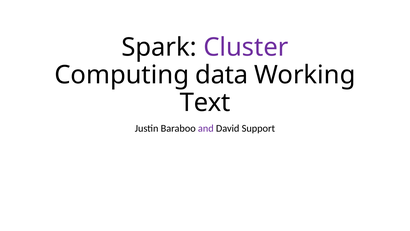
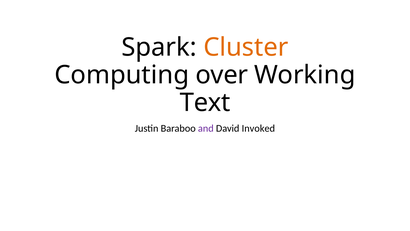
Cluster colour: purple -> orange
data: data -> over
Support: Support -> Invoked
